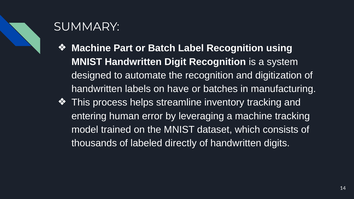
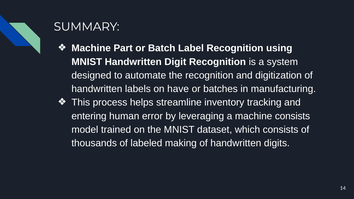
machine tracking: tracking -> consists
directly: directly -> making
